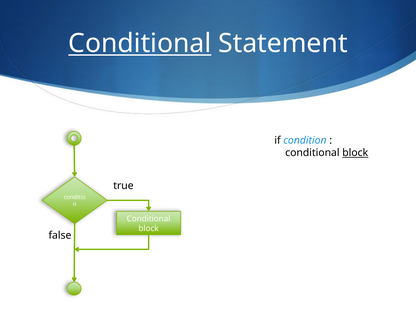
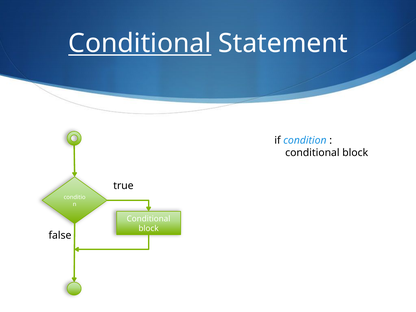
block at (355, 153) underline: present -> none
